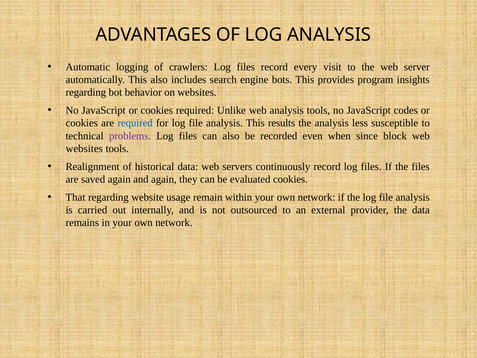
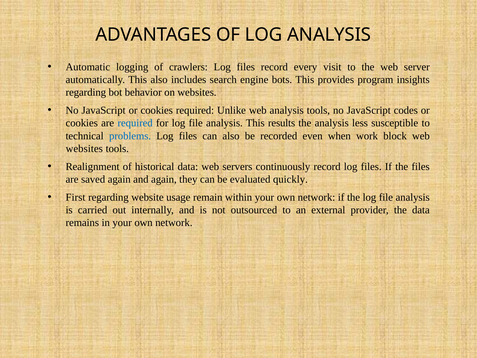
problems colour: purple -> blue
since: since -> work
evaluated cookies: cookies -> quickly
That: That -> First
